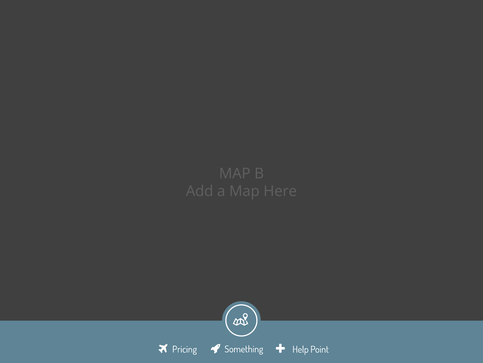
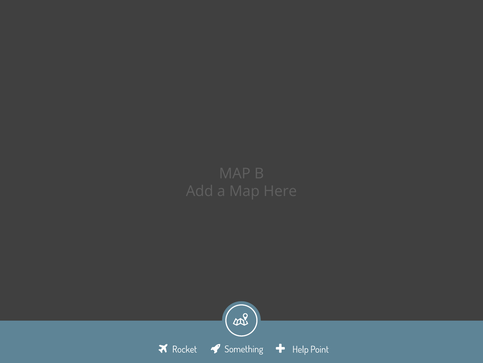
Pricing: Pricing -> Rocket
